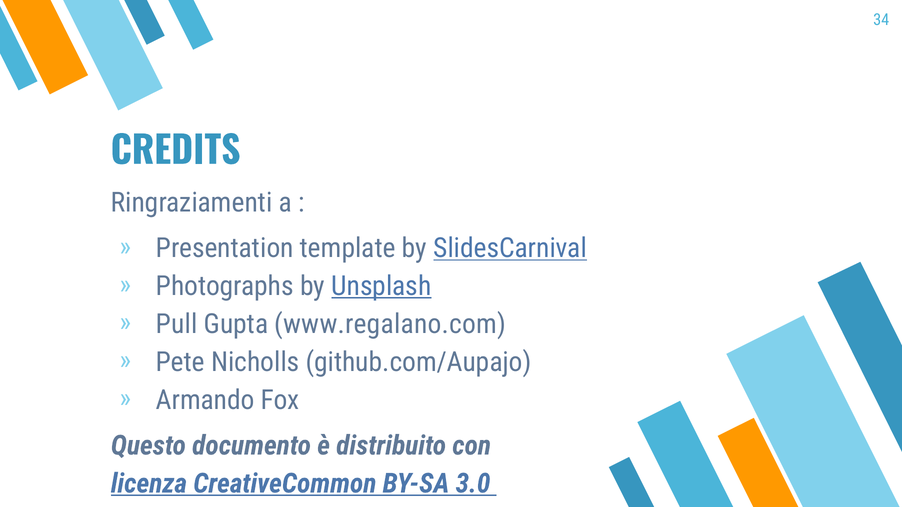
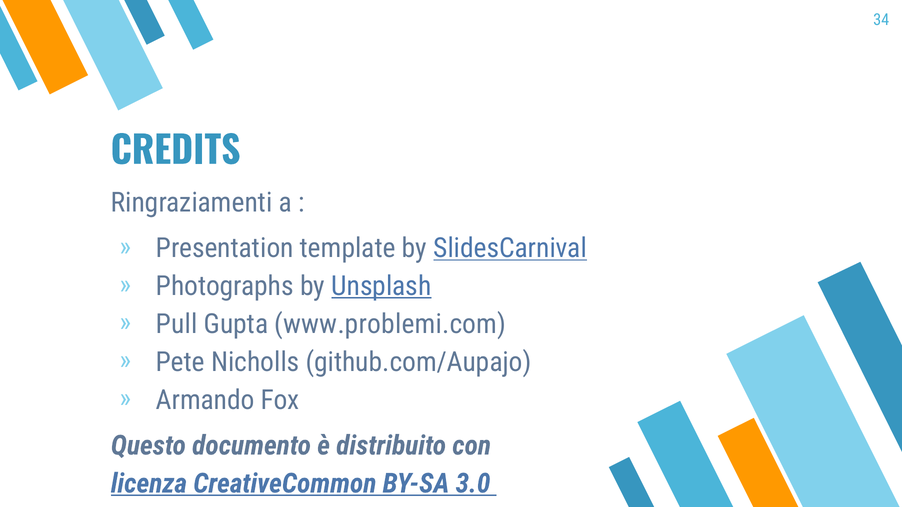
www.regalano.com: www.regalano.com -> www.problemi.com
